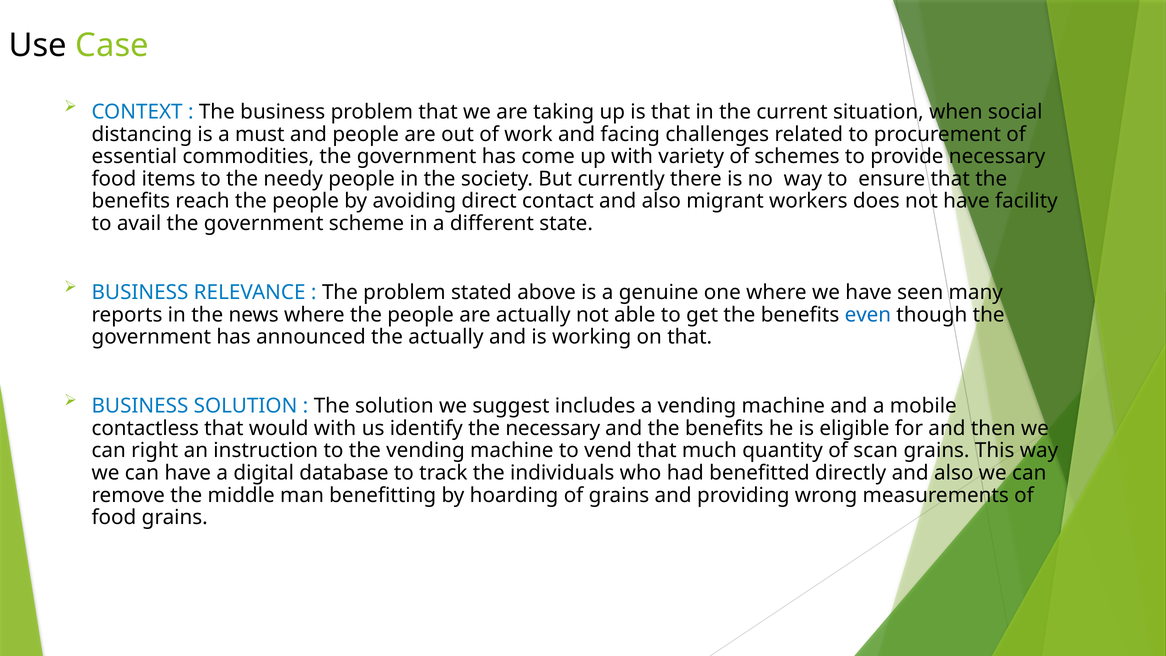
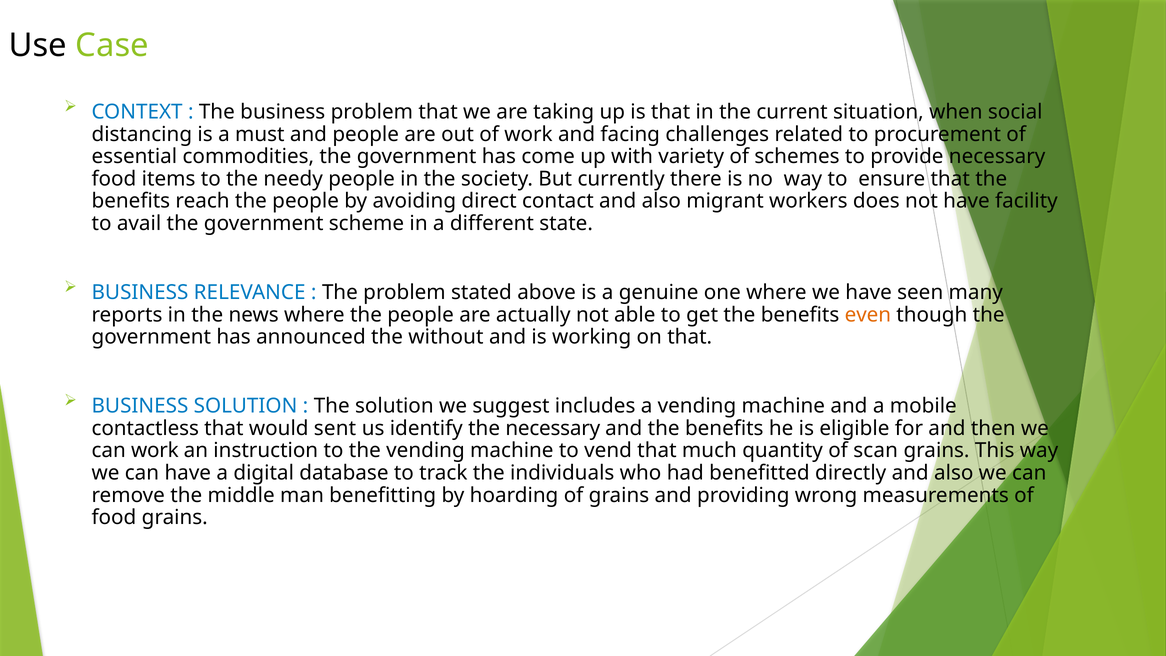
even colour: blue -> orange
the actually: actually -> without
would with: with -> sent
can right: right -> work
